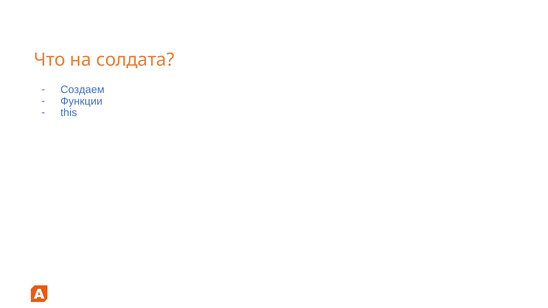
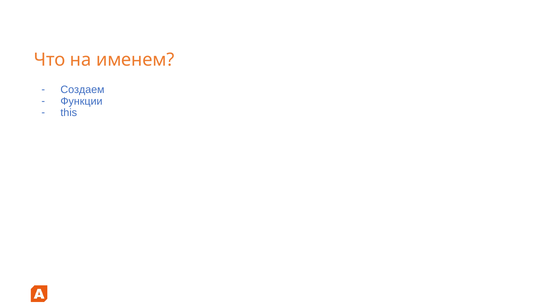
солдата: солдата -> именем
